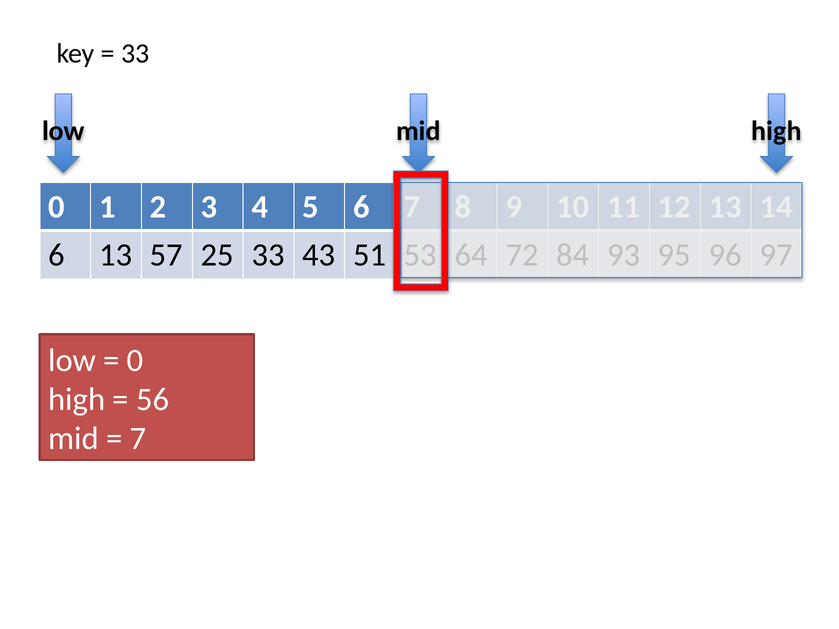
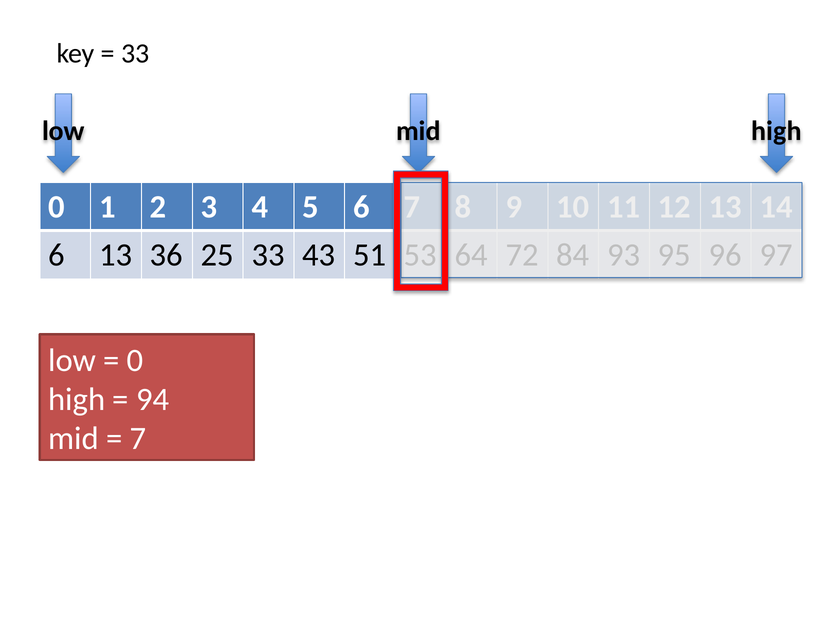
57: 57 -> 36
56: 56 -> 94
